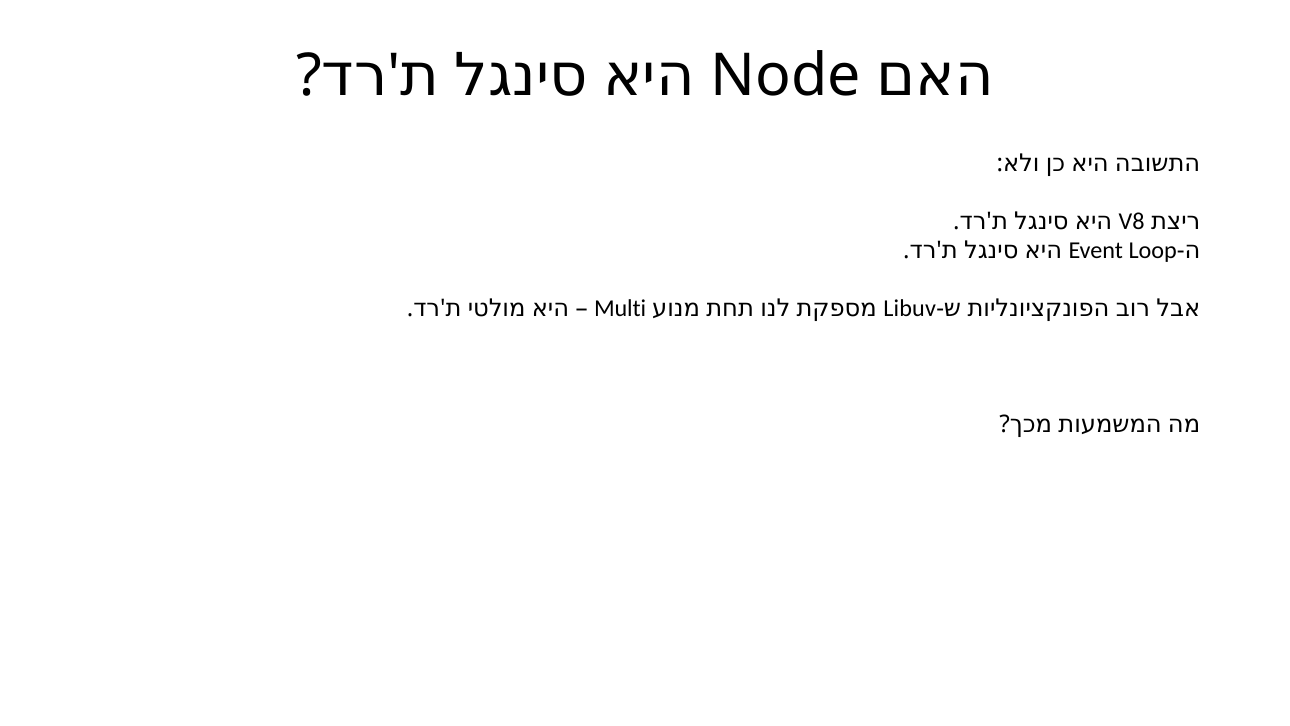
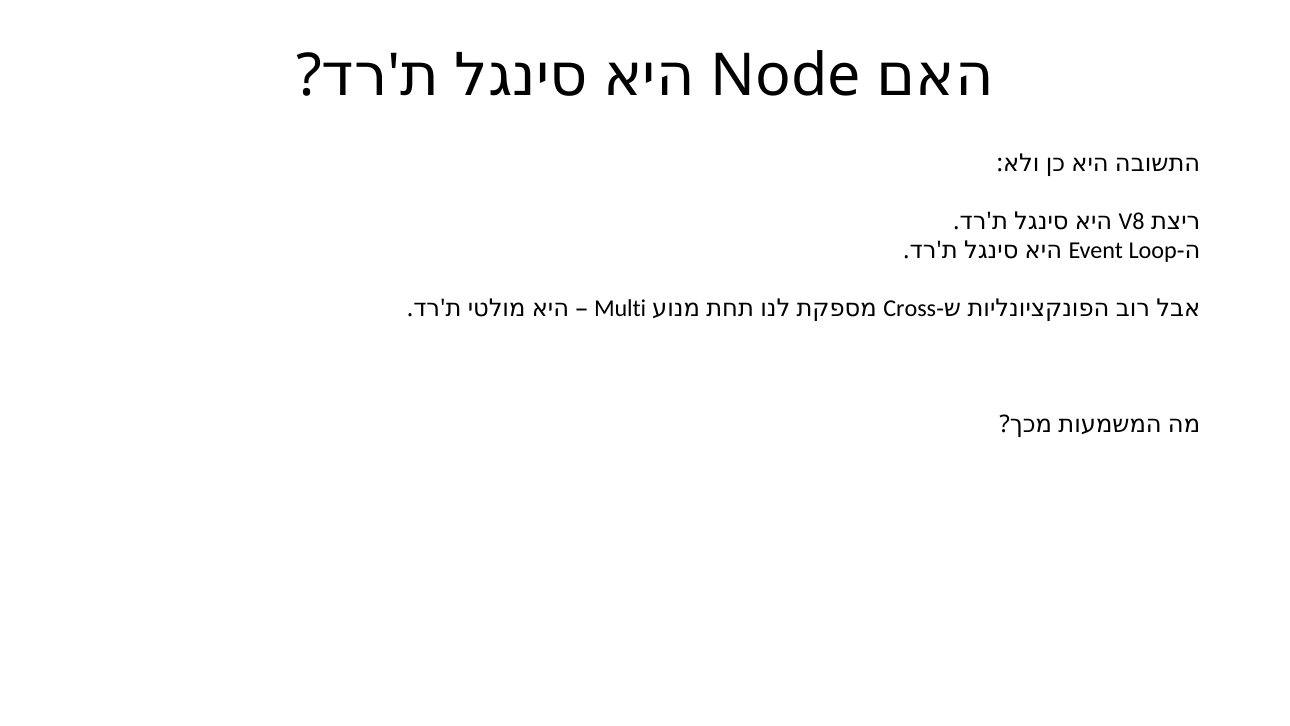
Libuv: Libuv -> Cross
